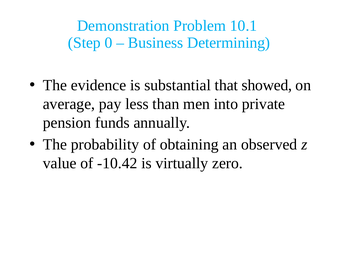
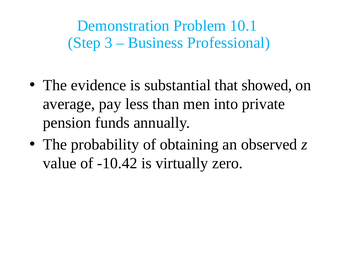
0: 0 -> 3
Determining: Determining -> Professional
